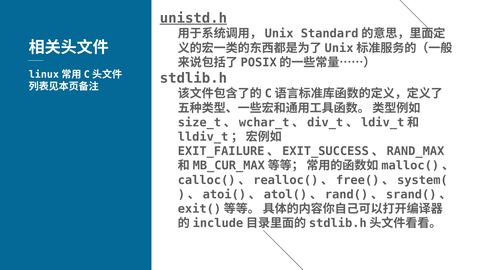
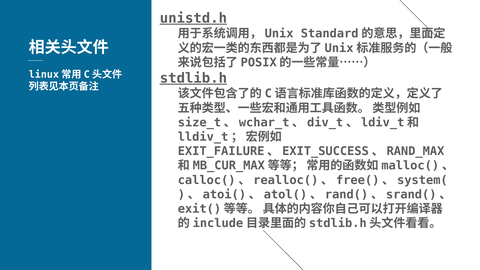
stdlib.h underline: none -> present
